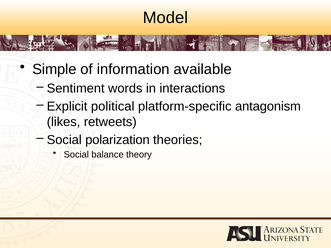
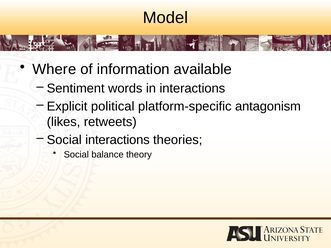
Simple: Simple -> Where
Social polarization: polarization -> interactions
